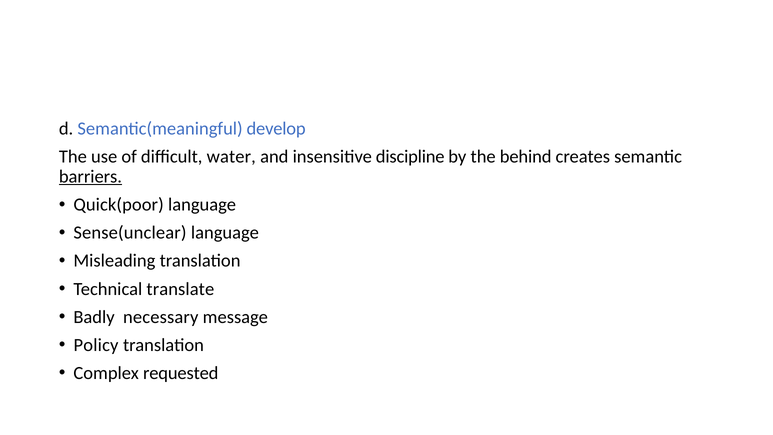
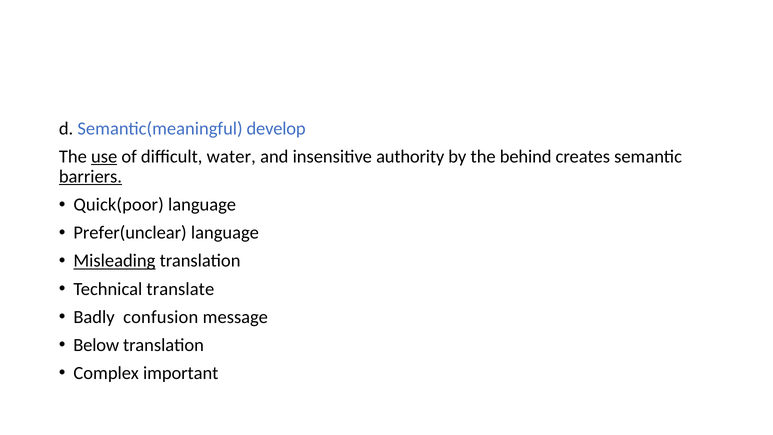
use underline: none -> present
discipline: discipline -> authority
Sense(unclear: Sense(unclear -> Prefer(unclear
Misleading underline: none -> present
necessary: necessary -> confusion
Policy: Policy -> Below
requested: requested -> important
